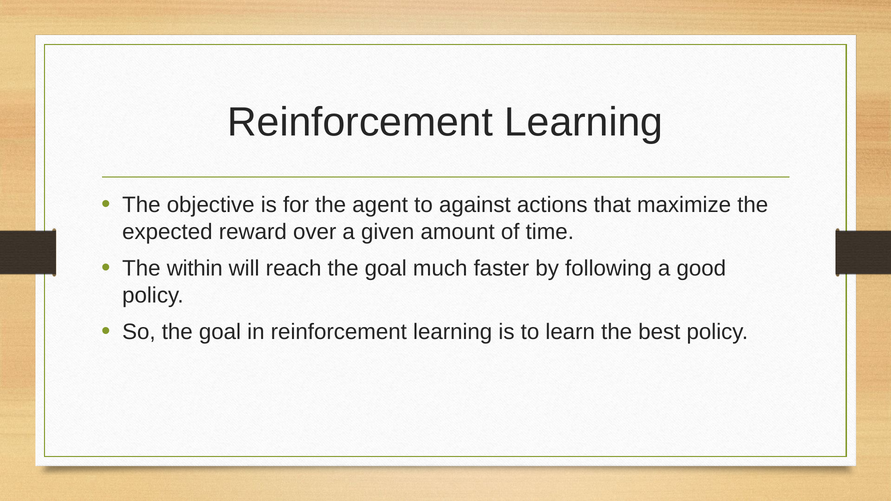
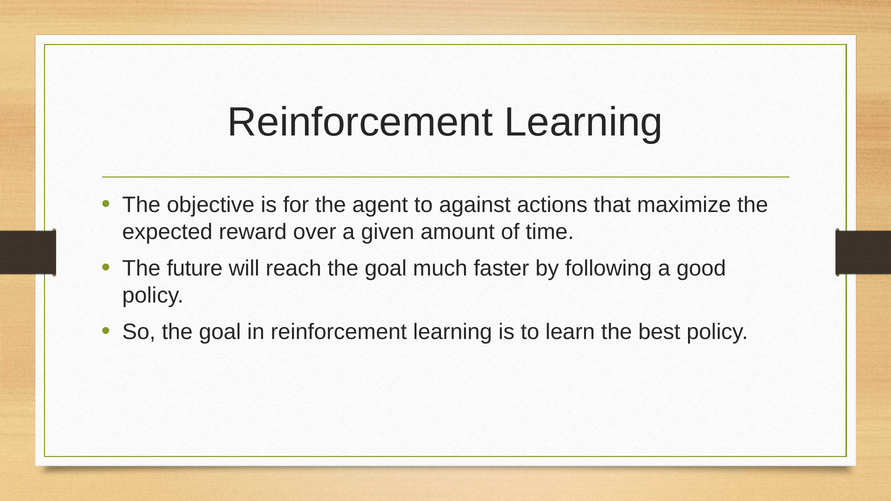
within: within -> future
